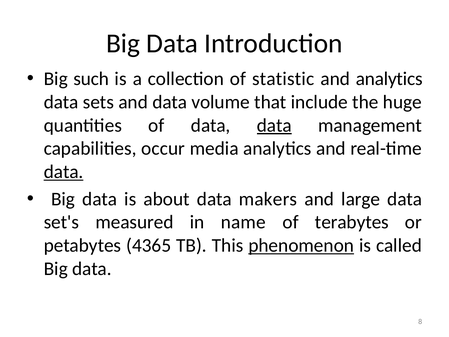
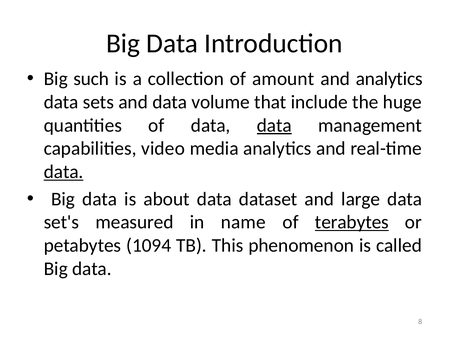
statistic: statistic -> amount
occur: occur -> video
makers: makers -> dataset
terabytes underline: none -> present
4365: 4365 -> 1094
phenomenon underline: present -> none
